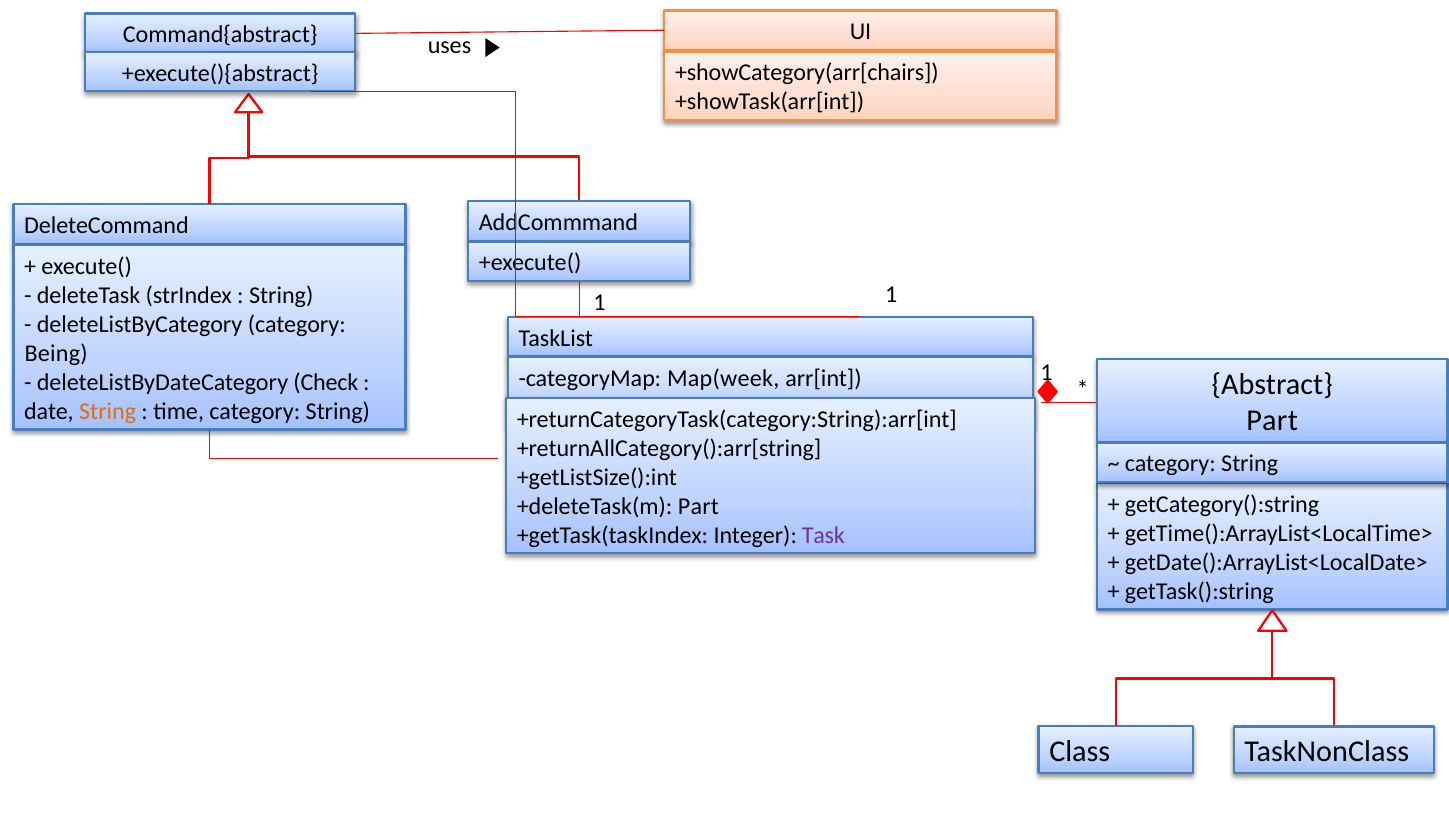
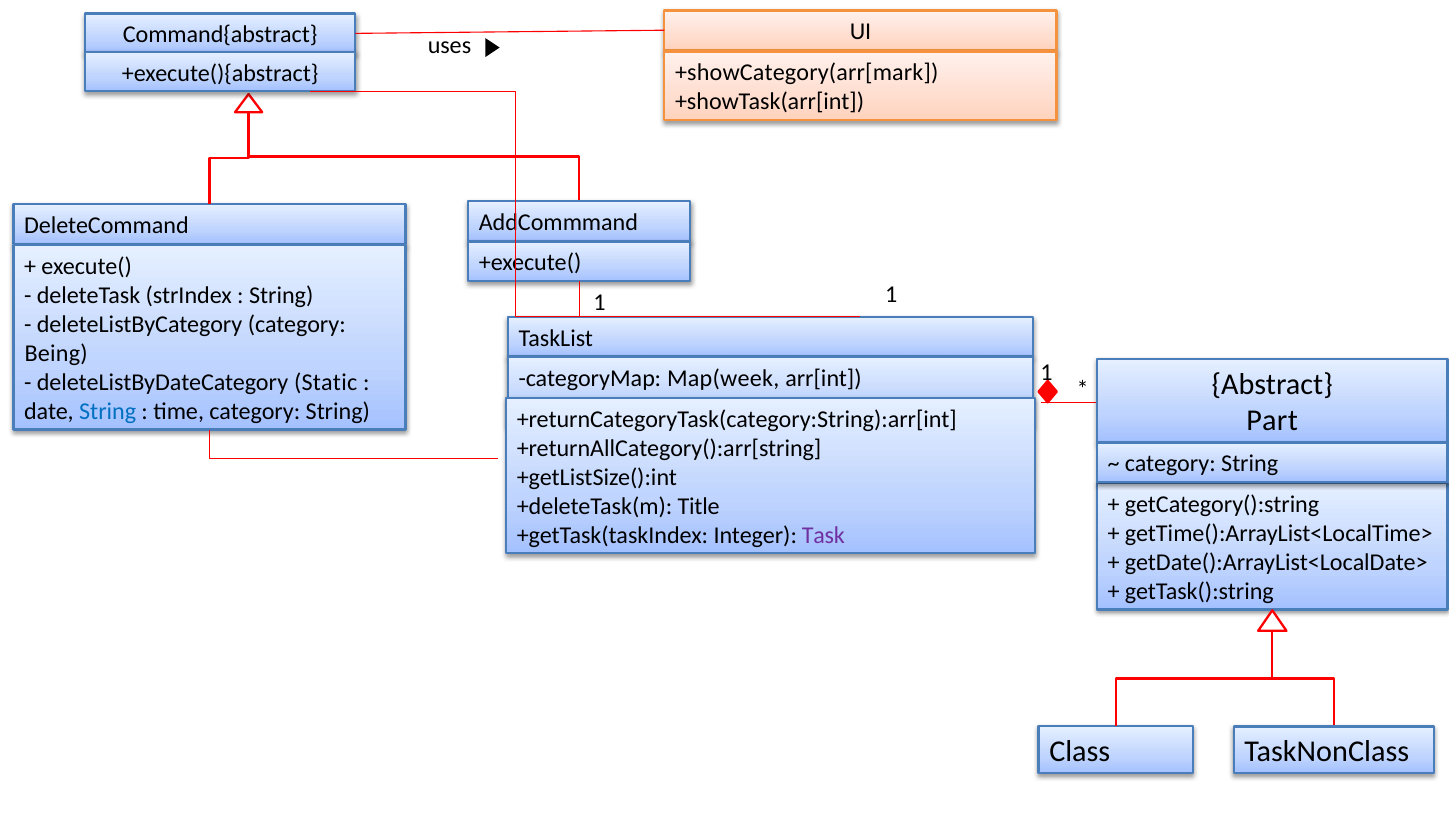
+showCategory(arr[chairs: +showCategory(arr[chairs -> +showCategory(arr[mark
Check: Check -> Static
String at (108, 411) colour: orange -> blue
+deleteTask(m Part: Part -> Title
